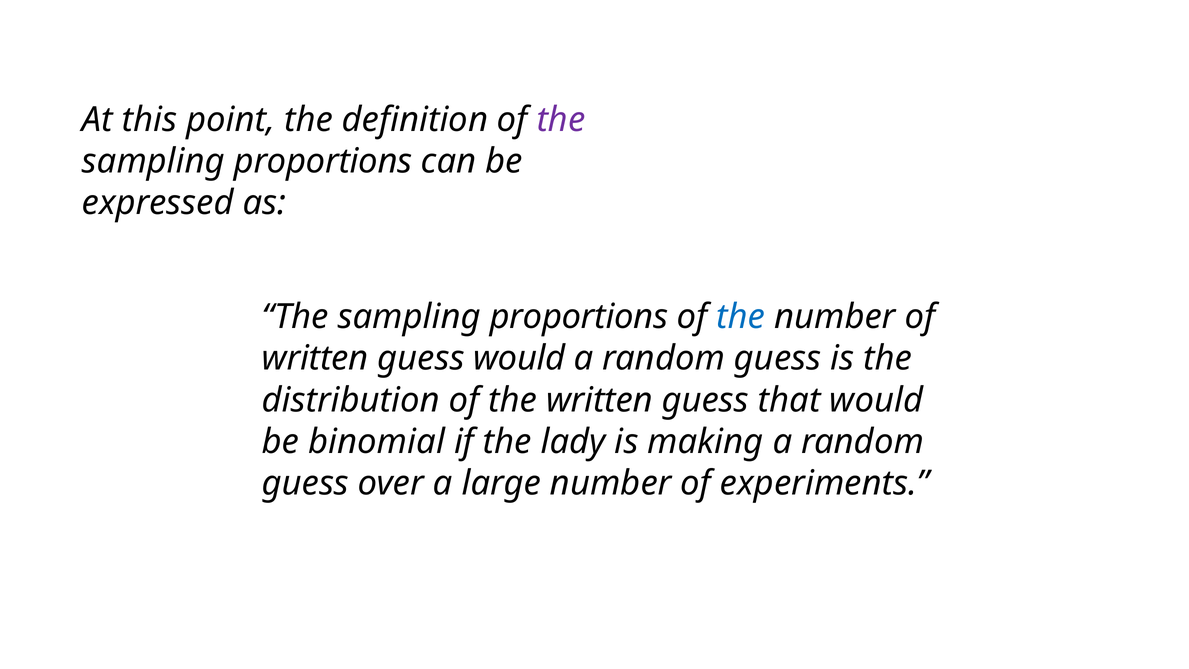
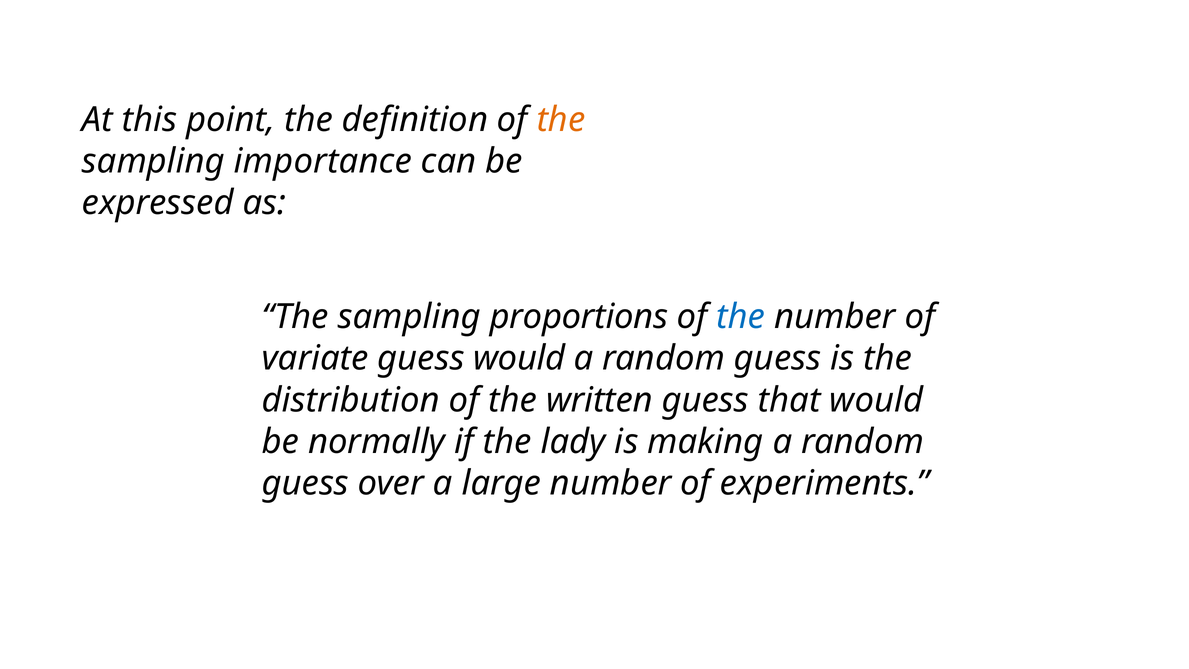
the at (561, 120) colour: purple -> orange
proportions at (323, 161): proportions -> importance
written at (315, 358): written -> variate
binomial: binomial -> normally
